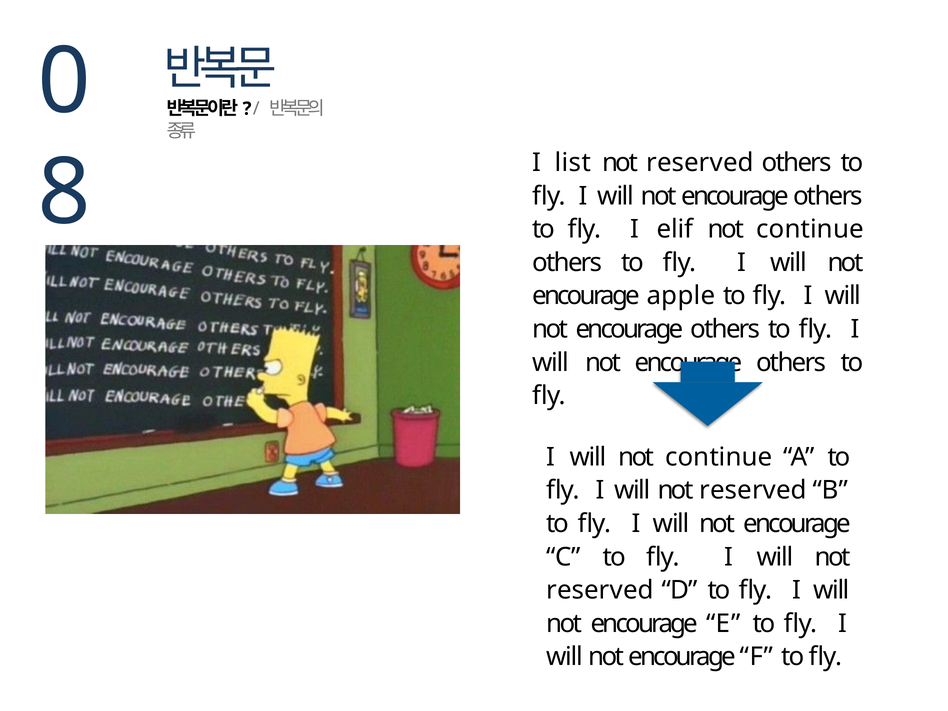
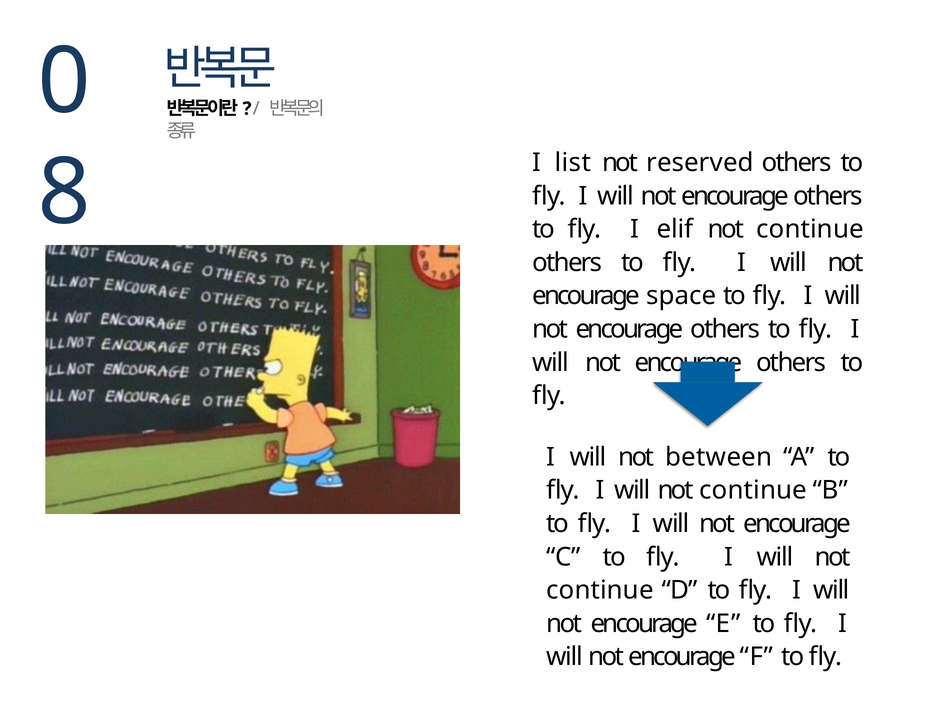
apple: apple -> space
will not continue: continue -> between
reserved at (753, 490): reserved -> continue
reserved at (600, 590): reserved -> continue
